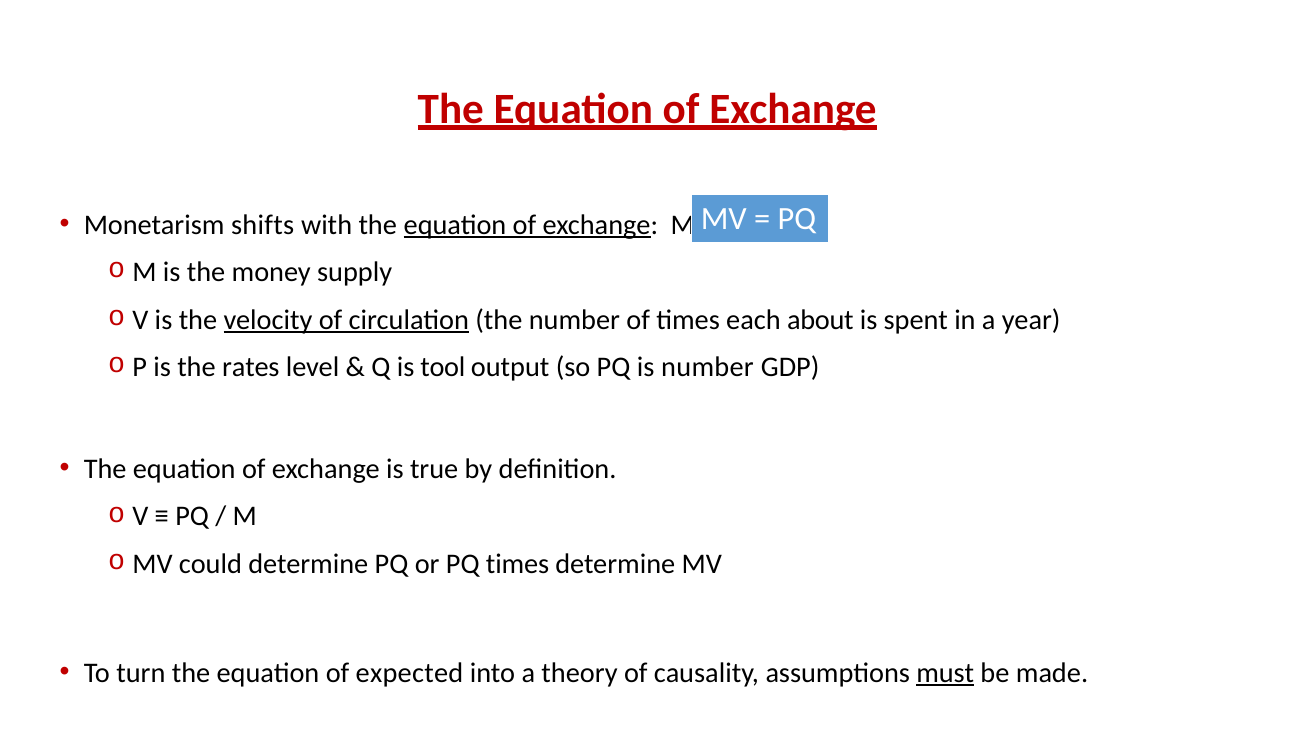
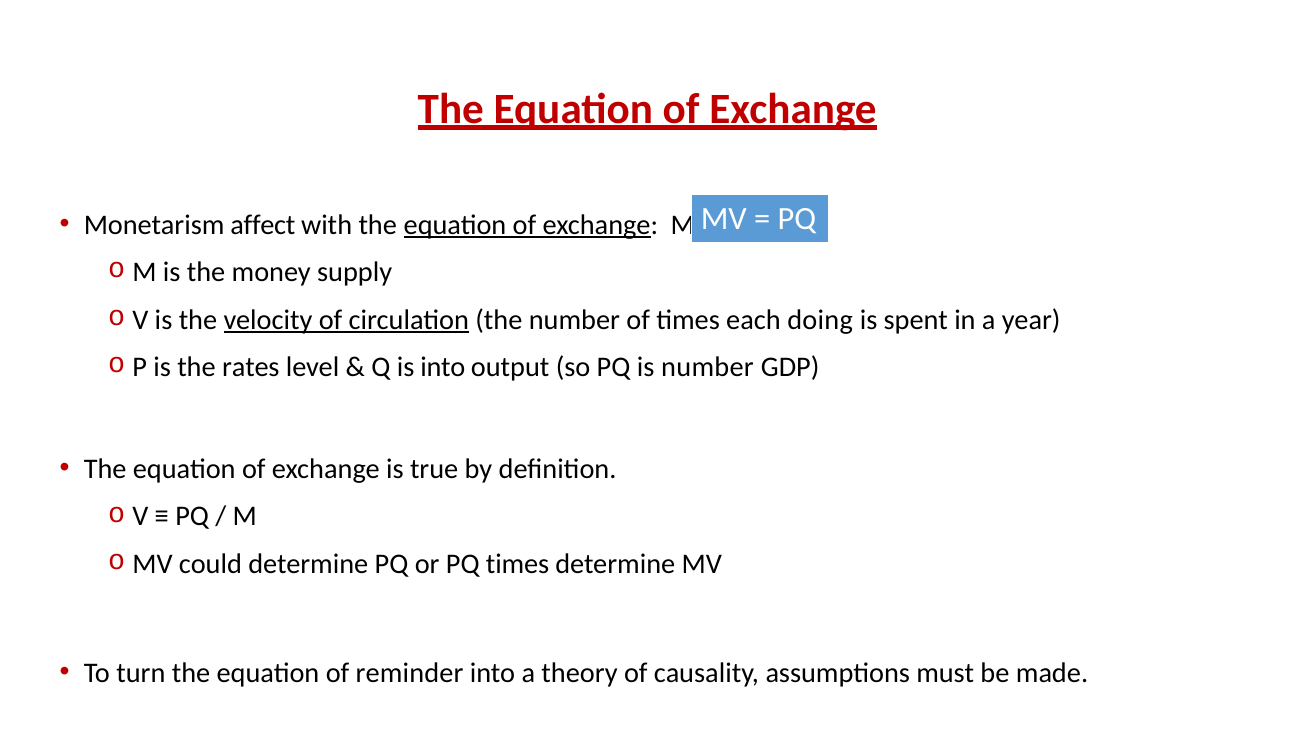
shifts: shifts -> affect
about: about -> doing
is tool: tool -> into
expected: expected -> reminder
must underline: present -> none
